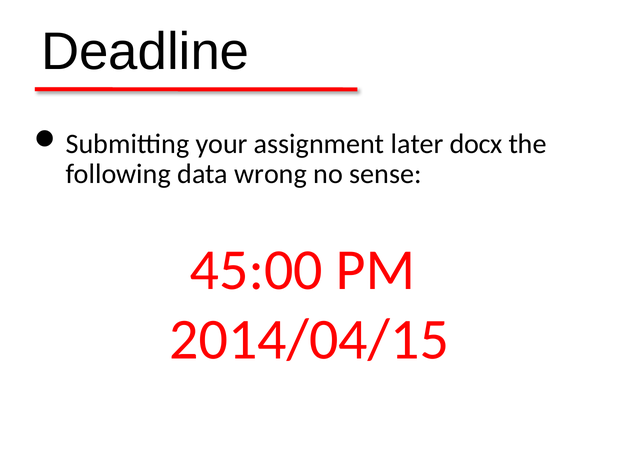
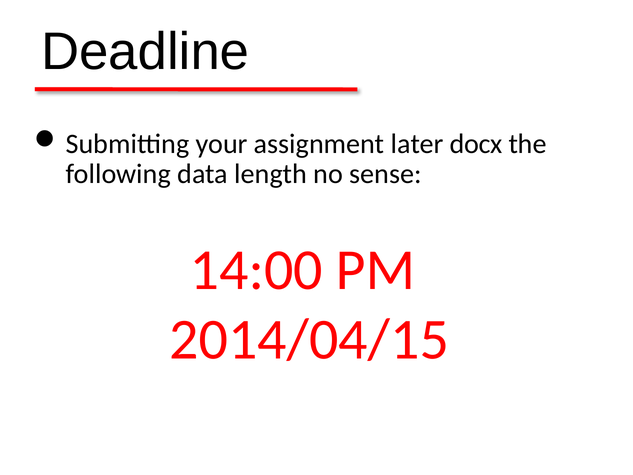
wrong: wrong -> length
45:00: 45:00 -> 14:00
